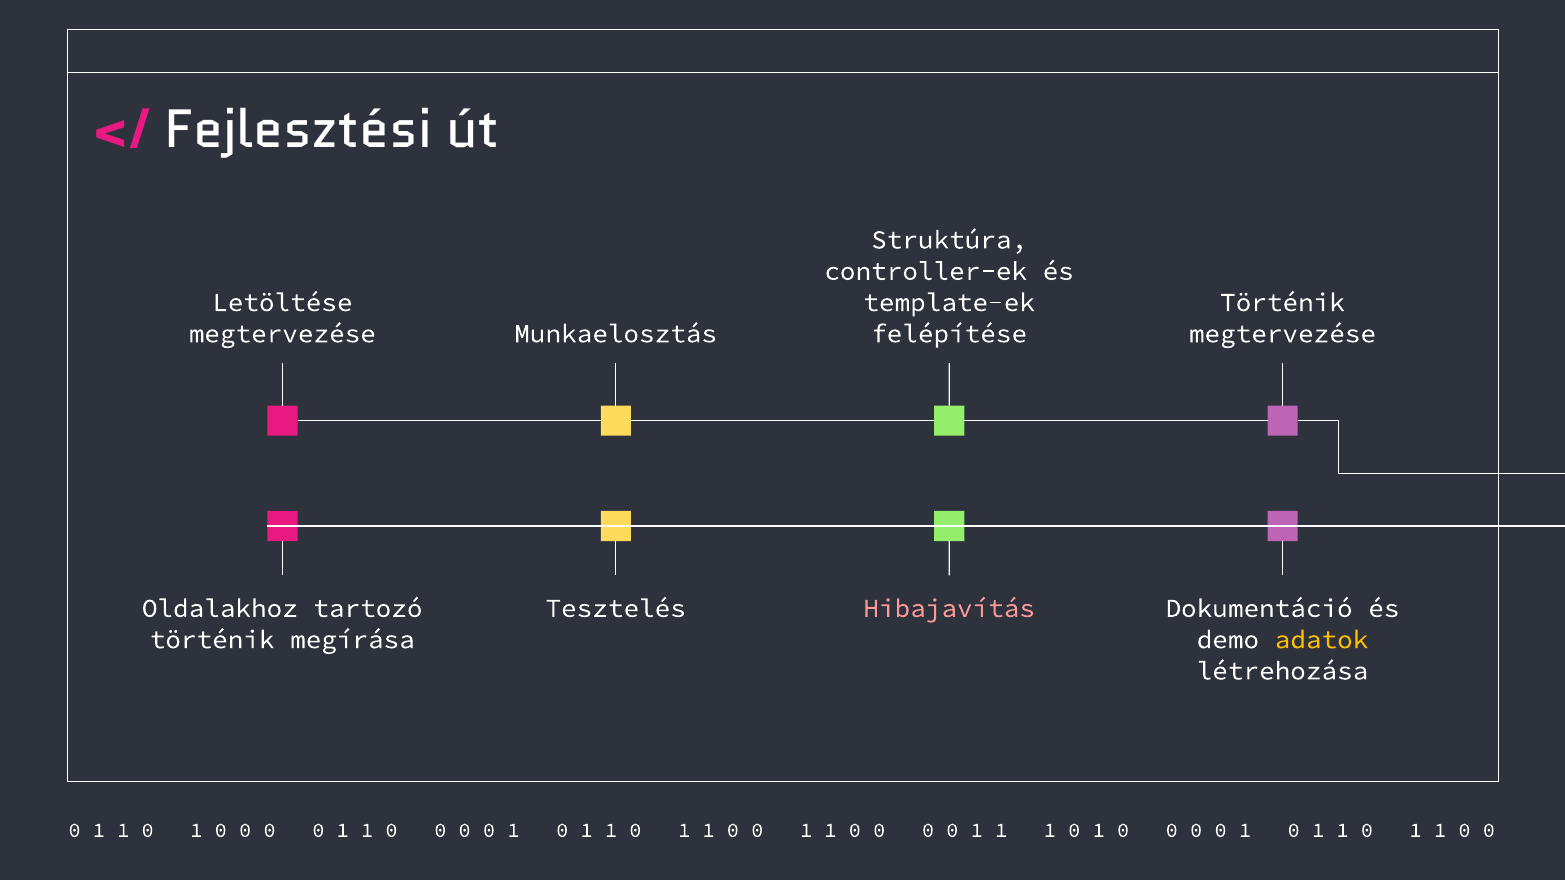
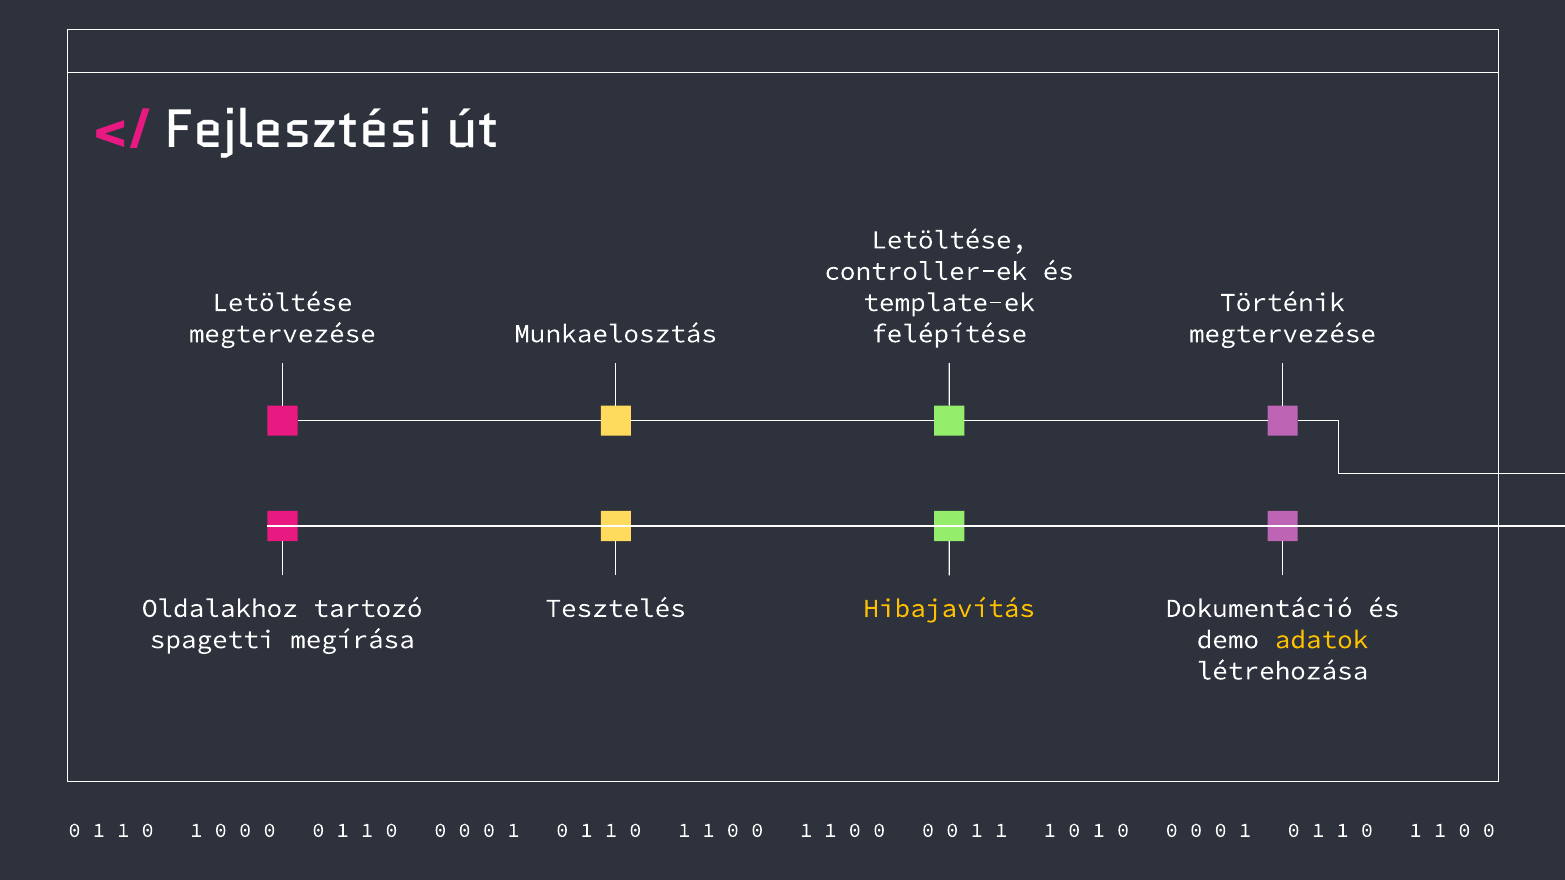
Struktúra at (949, 240): Struktúra -> Letöltése
Hibajavítás colour: pink -> yellow
történik at (212, 640): történik -> spagetti
